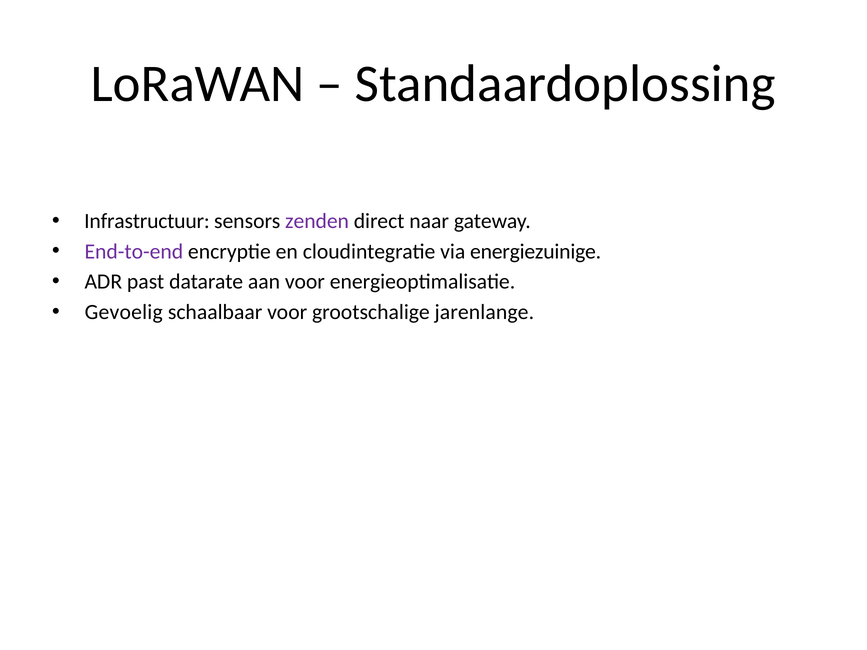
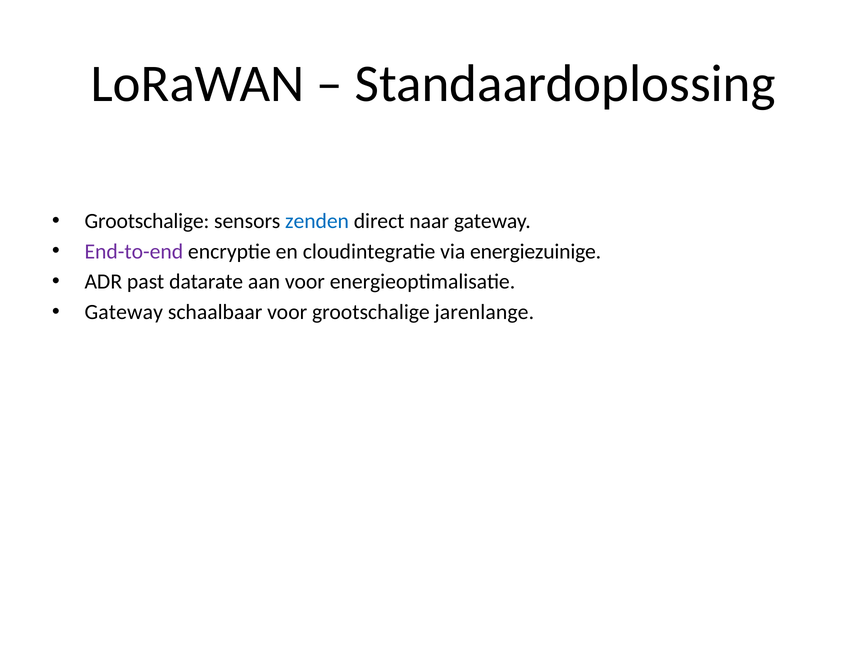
Infrastructuur at (147, 221): Infrastructuur -> Grootschalige
zenden colour: purple -> blue
Gevoelig at (124, 312): Gevoelig -> Gateway
